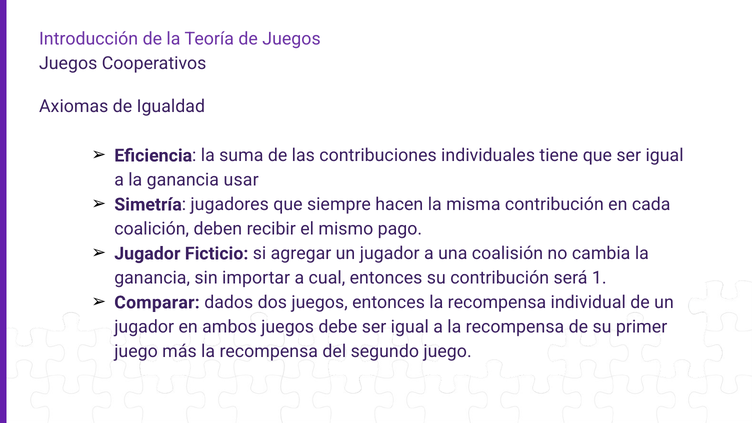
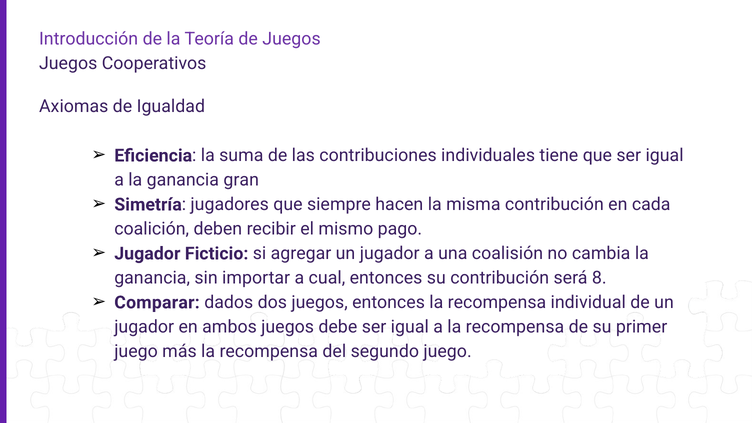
usar: usar -> gran
1: 1 -> 8
